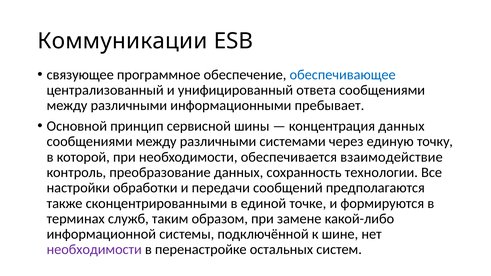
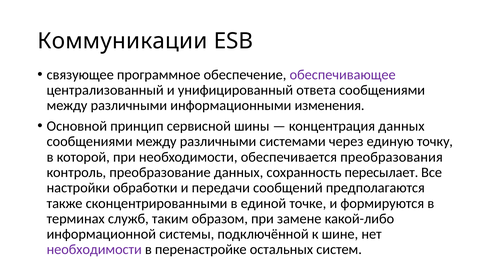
обеспечивающее colour: blue -> purple
пребывает: пребывает -> изменения
взаимодействие: взаимодействие -> преобразования
технологии: технологии -> пересылает
